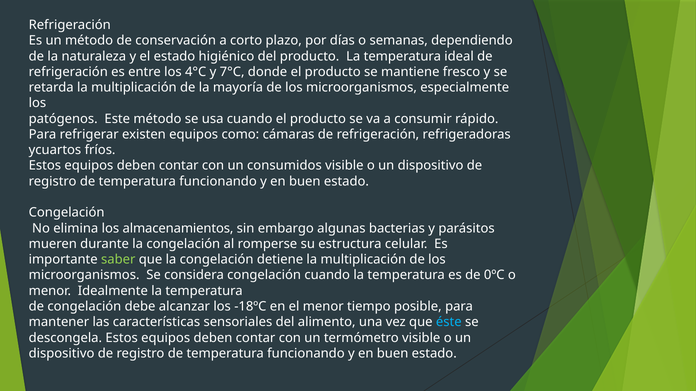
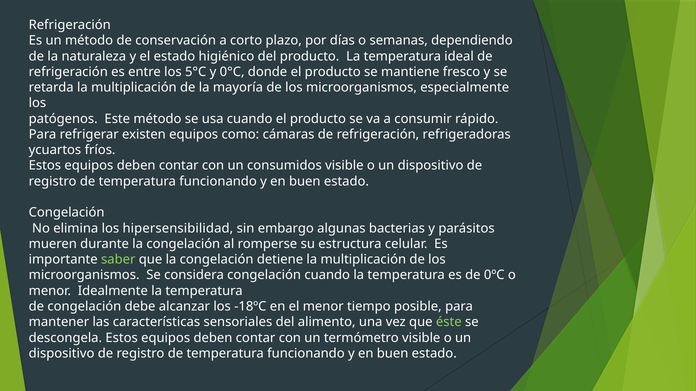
4°C: 4°C -> 5°C
7°C: 7°C -> 0°C
almacenamientos: almacenamientos -> hipersensibilidad
éste colour: light blue -> light green
